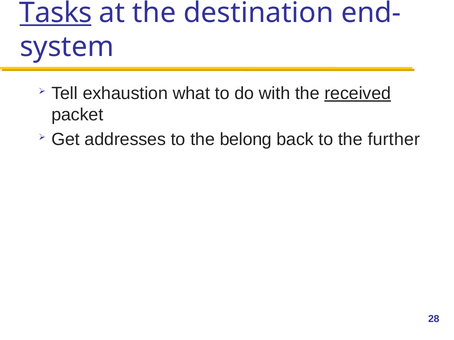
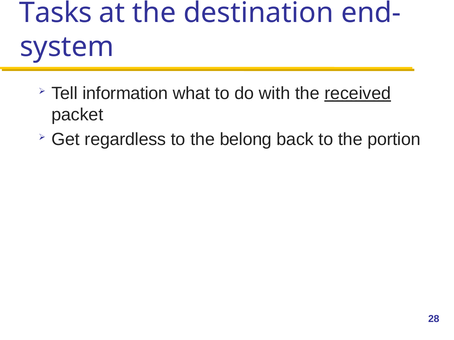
Tasks underline: present -> none
exhaustion: exhaustion -> information
addresses: addresses -> regardless
further: further -> portion
